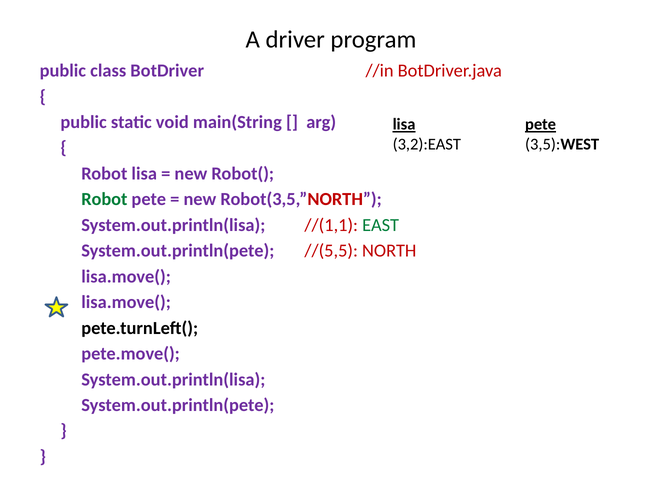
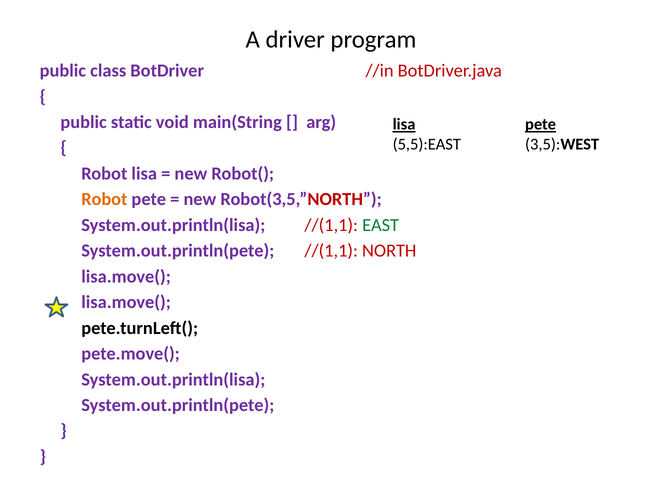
3,2):EAST: 3,2):EAST -> 5,5):EAST
Robot at (104, 200) colour: green -> orange
System.out.println(pete //(5,5: //(5,5 -> //(1,1
